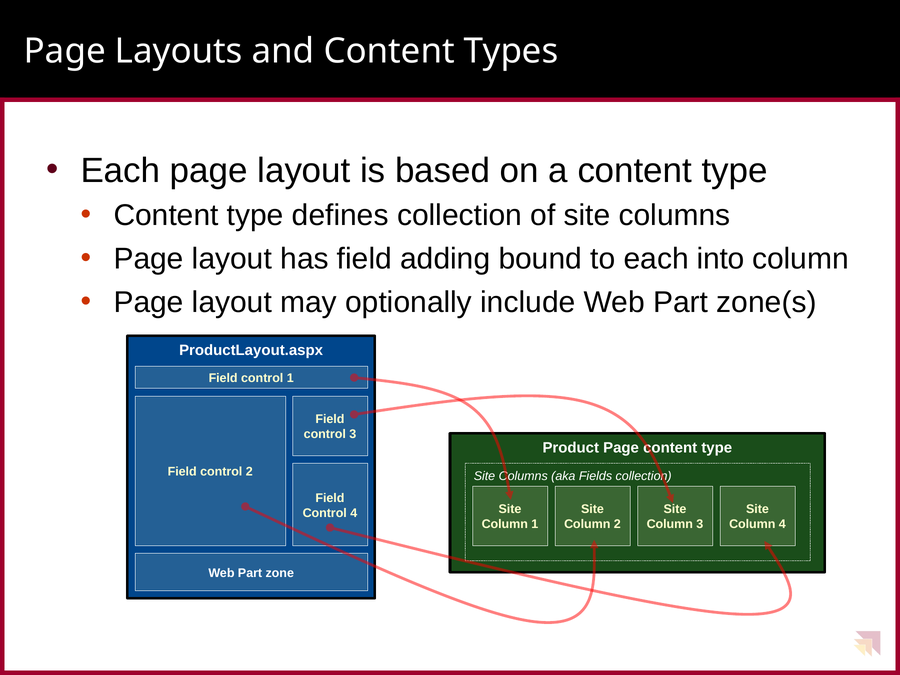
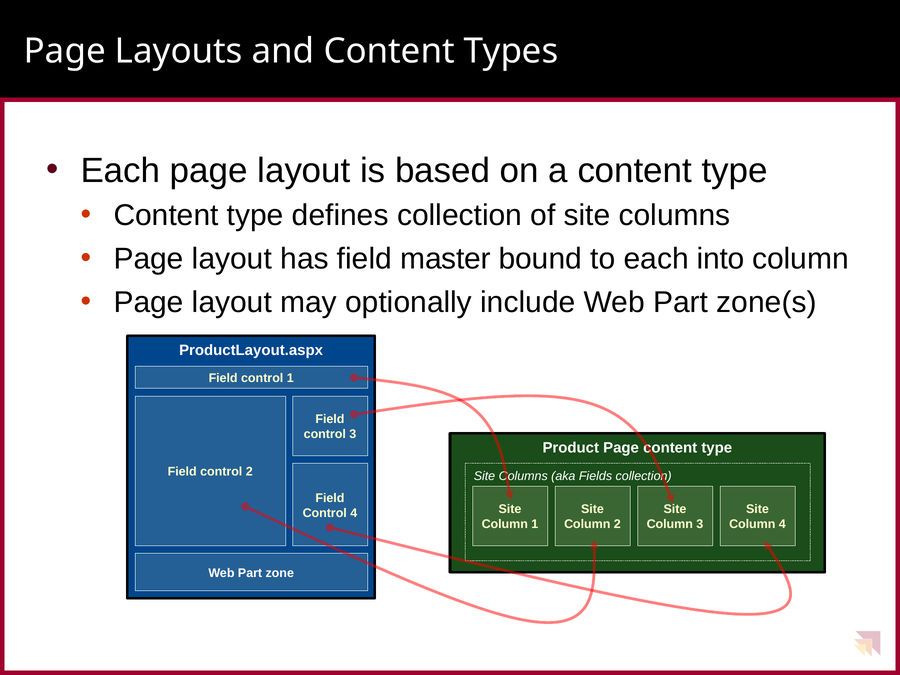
adding: adding -> master
